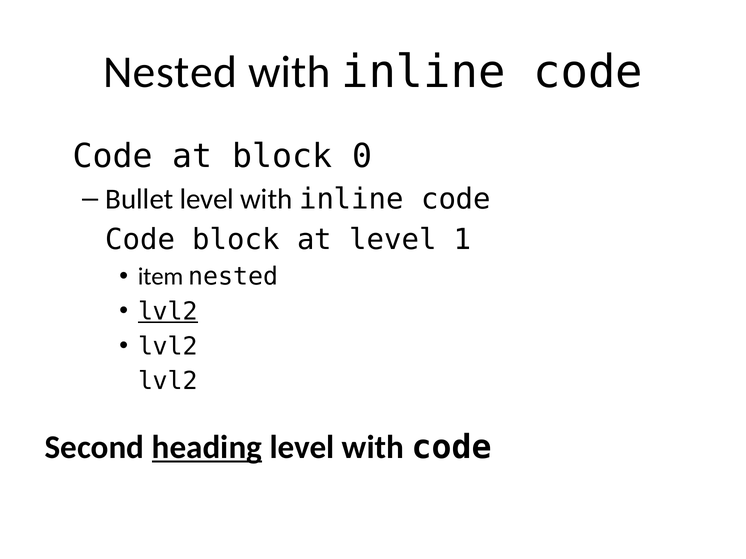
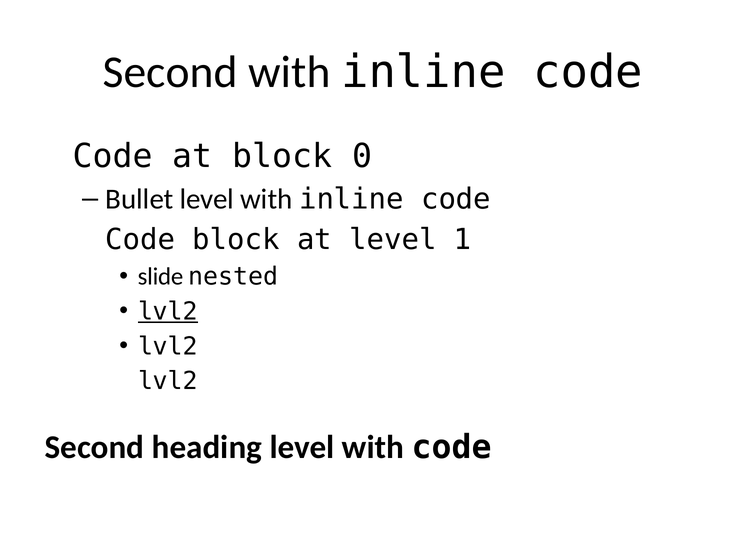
Nested at (170, 72): Nested -> Second
item: item -> slide
heading underline: present -> none
